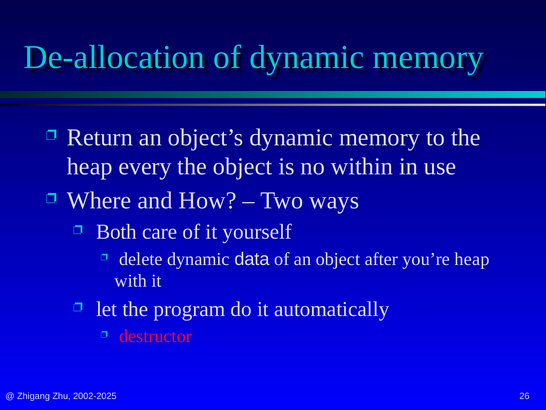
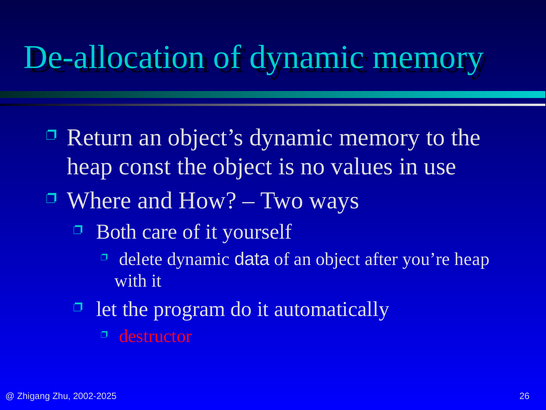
every: every -> const
within: within -> values
